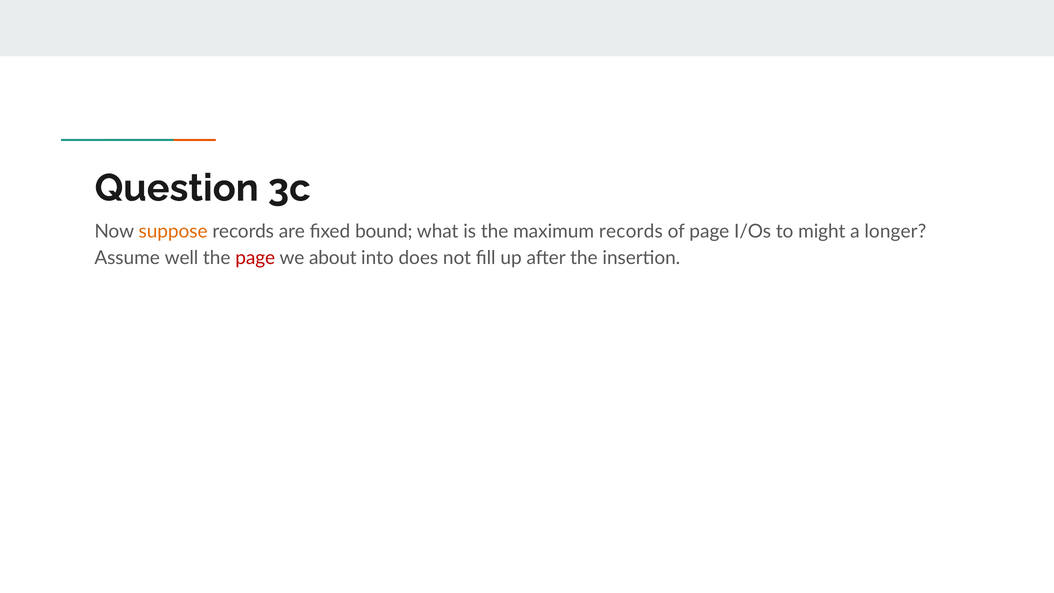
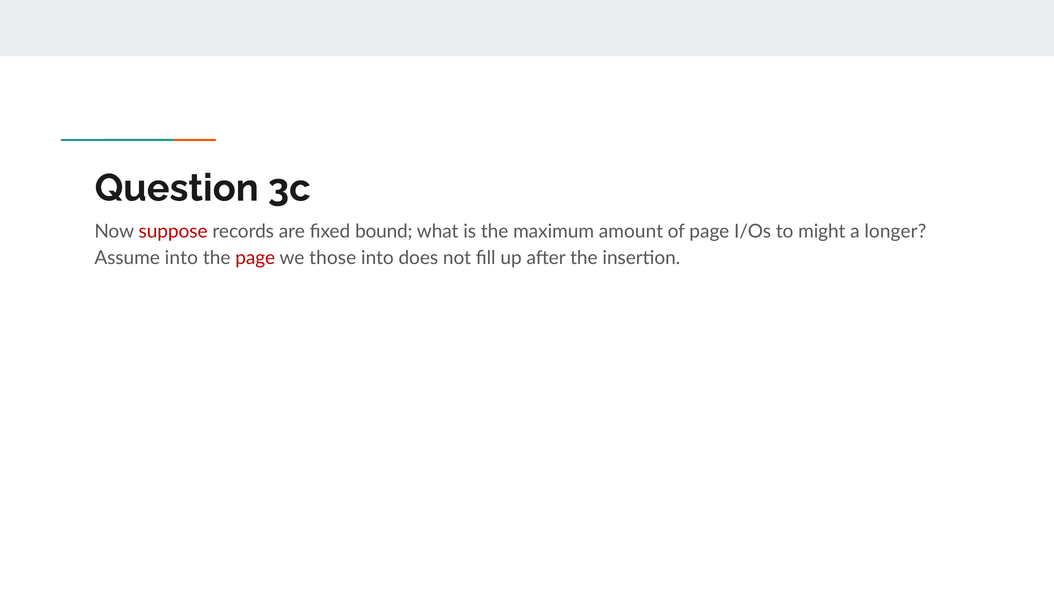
suppose colour: orange -> red
maximum records: records -> amount
Assume well: well -> into
about: about -> those
